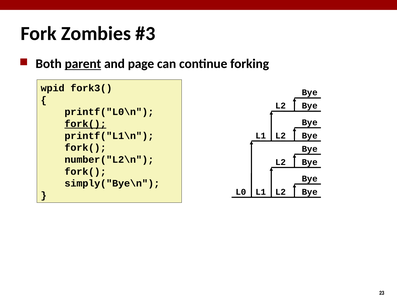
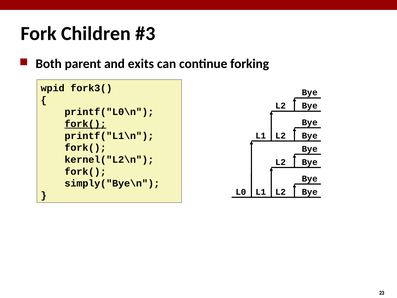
Zombies: Zombies -> Children
parent underline: present -> none
page: page -> exits
number("L2\n: number("L2\n -> kernel("L2\n
